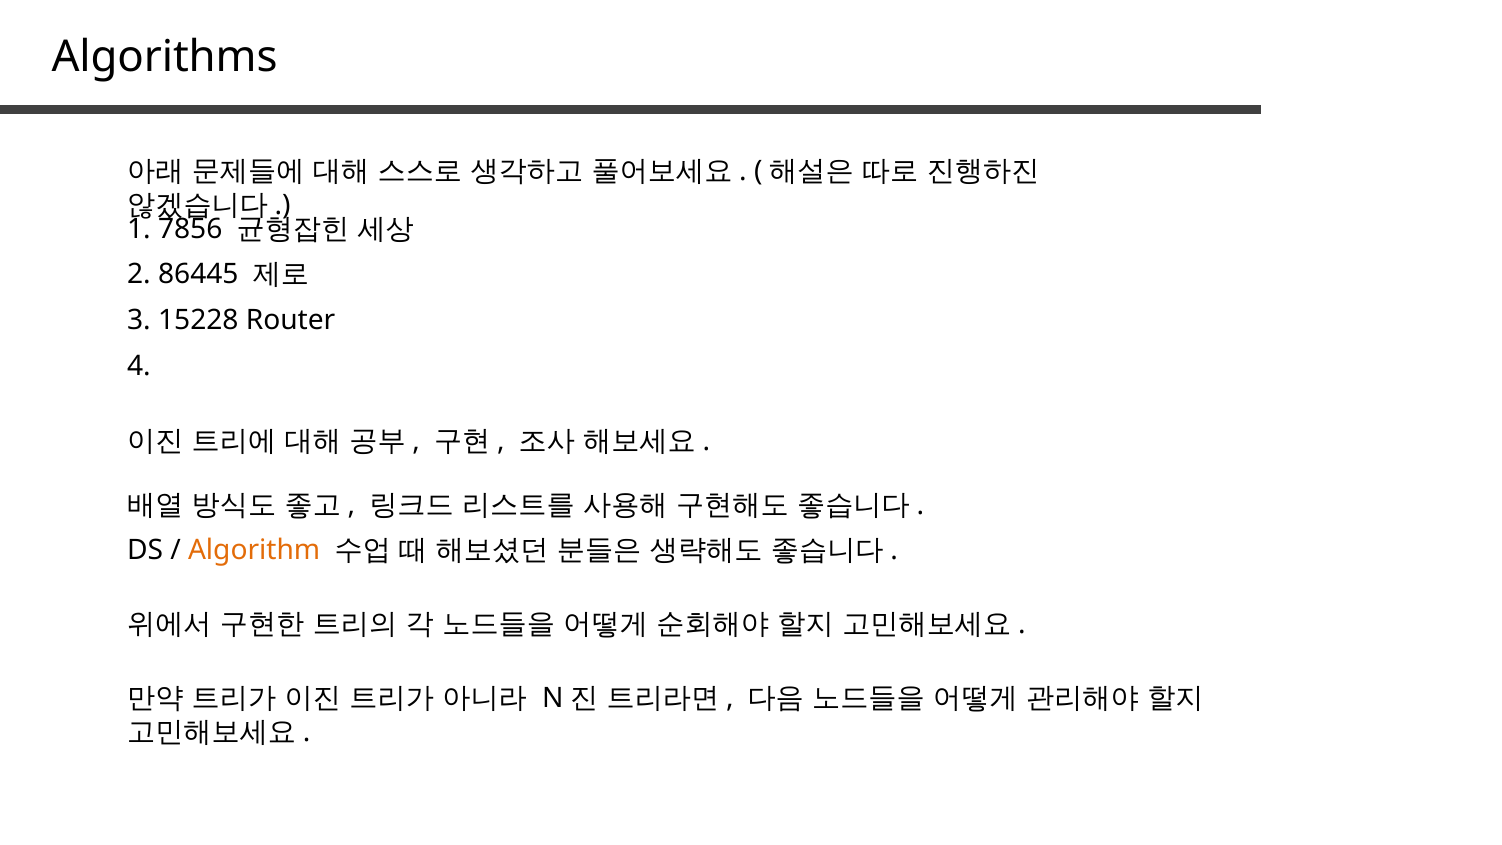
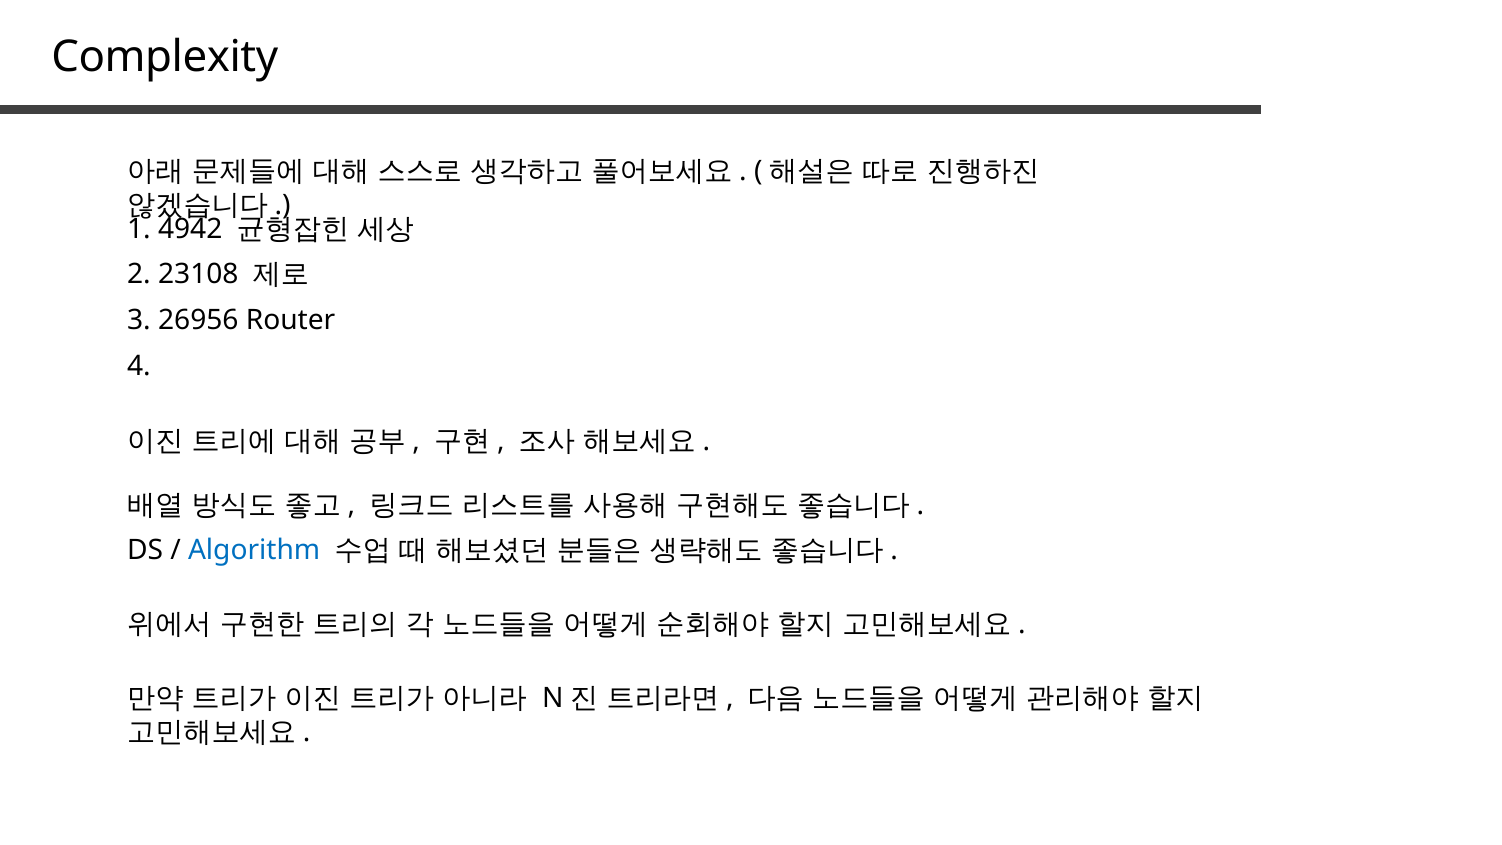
Algorithms: Algorithms -> Complexity
7856: 7856 -> 4942
86445: 86445 -> 23108
15228: 15228 -> 26956
Algorithm colour: orange -> blue
